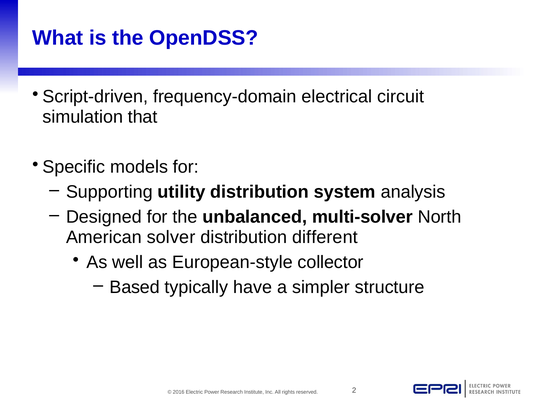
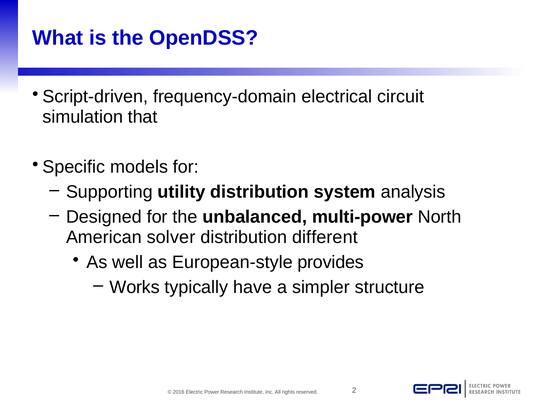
multi-solver: multi-solver -> multi-power
collector: collector -> provides
Based: Based -> Works
